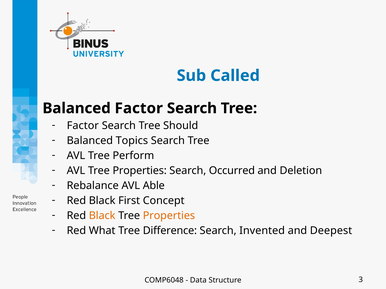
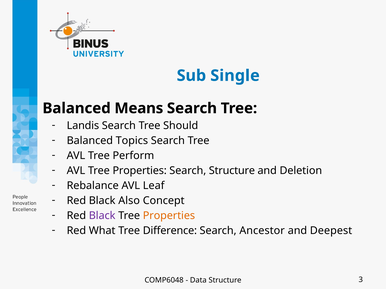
Called: Called -> Single
Balanced Factor: Factor -> Means
Factor at (83, 126): Factor -> Landis
Search Occurred: Occurred -> Structure
Able: Able -> Leaf
First: First -> Also
Black at (102, 216) colour: orange -> purple
Invented: Invented -> Ancestor
